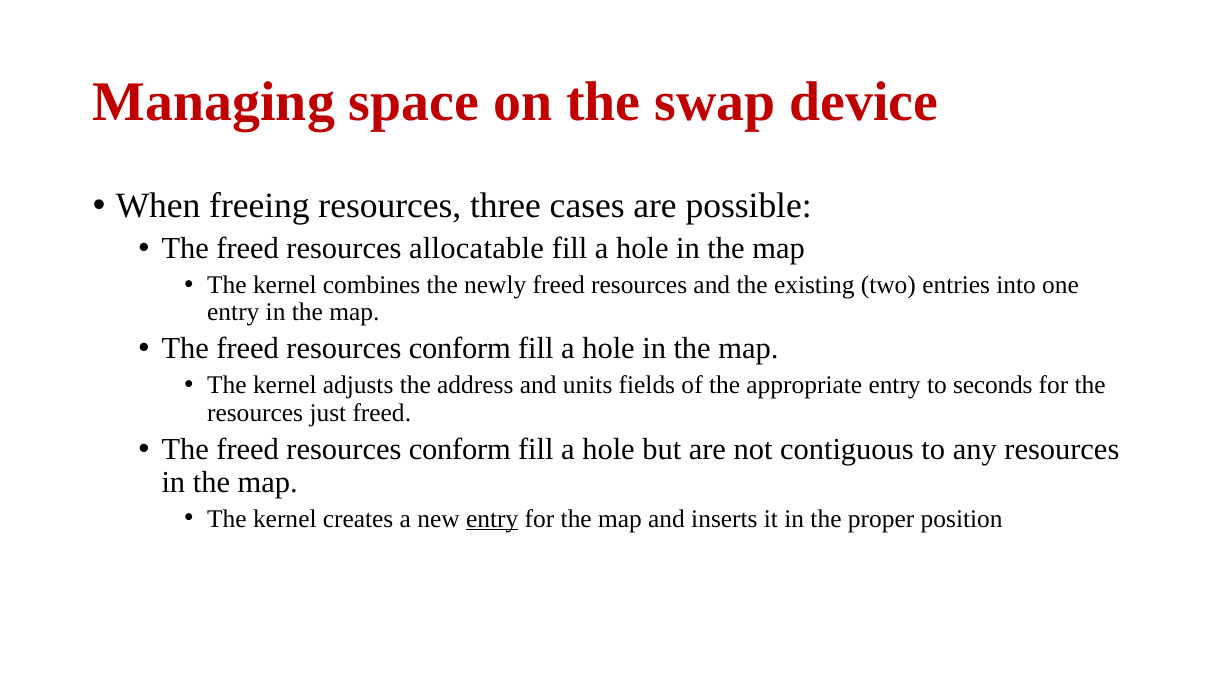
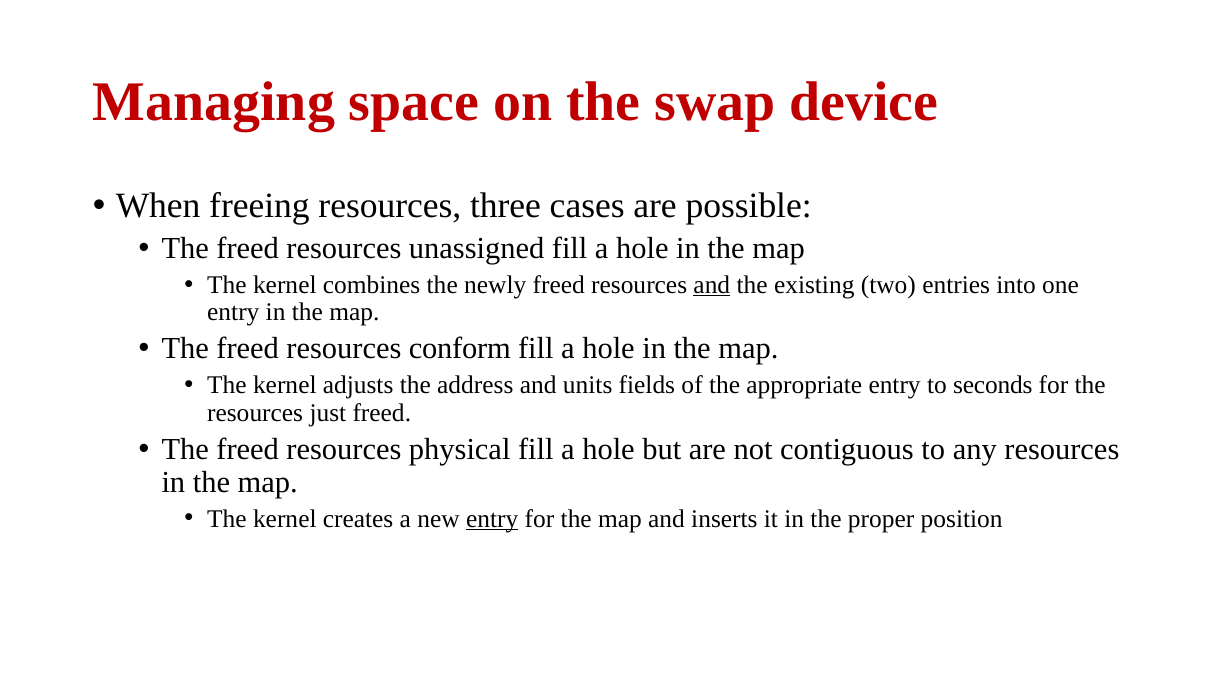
allocatable: allocatable -> unassigned
and at (712, 285) underline: none -> present
conform at (460, 449): conform -> physical
